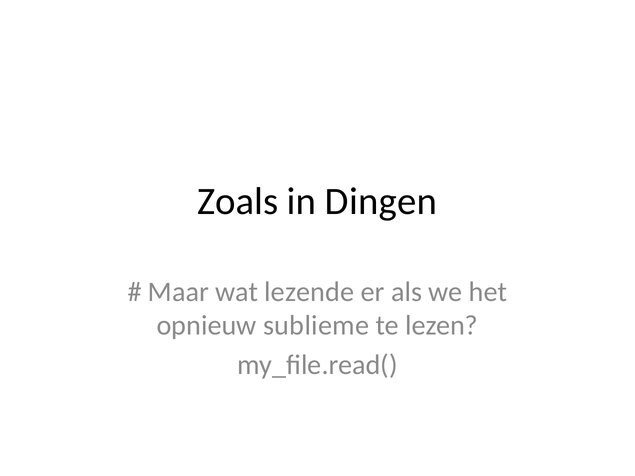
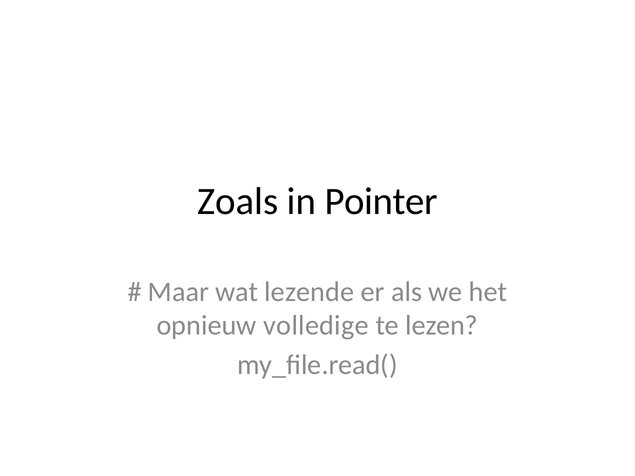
Dingen: Dingen -> Pointer
sublieme: sublieme -> volledige
